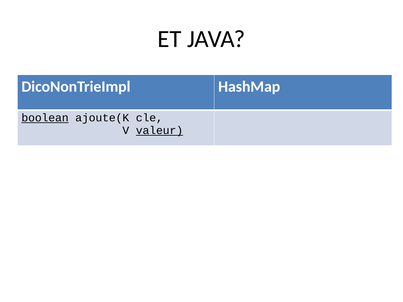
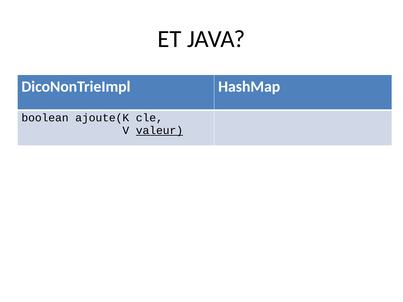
boolean underline: present -> none
